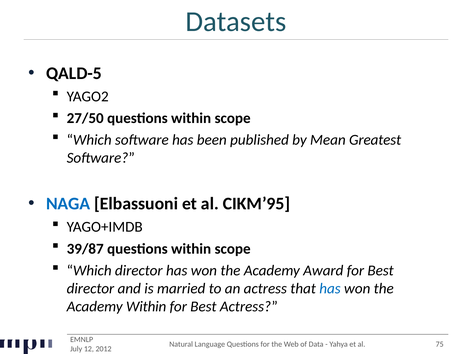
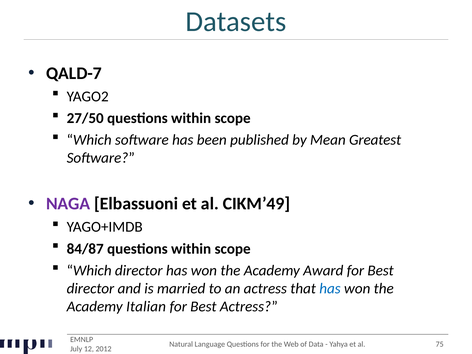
QALD-5: QALD-5 -> QALD-7
NAGA colour: blue -> purple
CIKM’95: CIKM’95 -> CIKM’49
39/87: 39/87 -> 84/87
Academy Within: Within -> Italian
